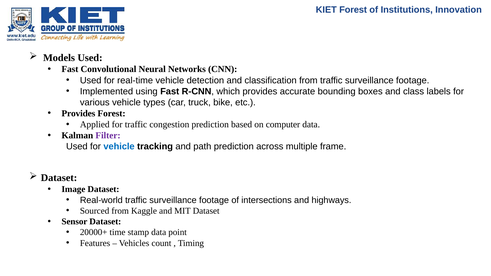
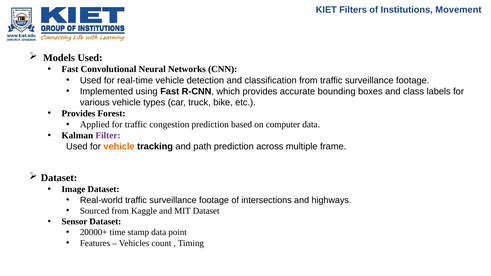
KIET Forest: Forest -> Filters
Innovation: Innovation -> Movement
vehicle at (119, 147) colour: blue -> orange
